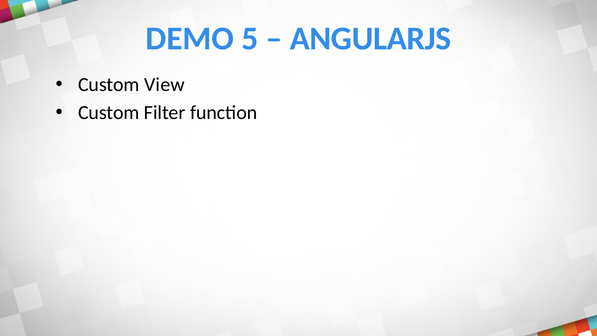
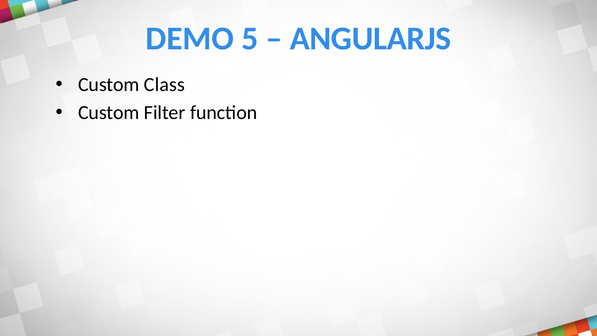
View: View -> Class
